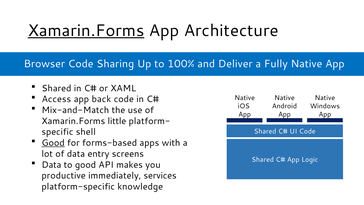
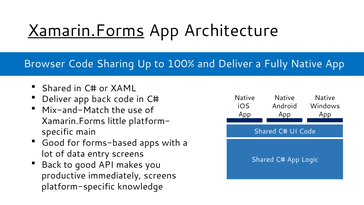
Access at (56, 99): Access -> Deliver
shell: shell -> main
Good at (53, 143) underline: present -> none
Data at (51, 165): Data -> Back
immediately services: services -> screens
